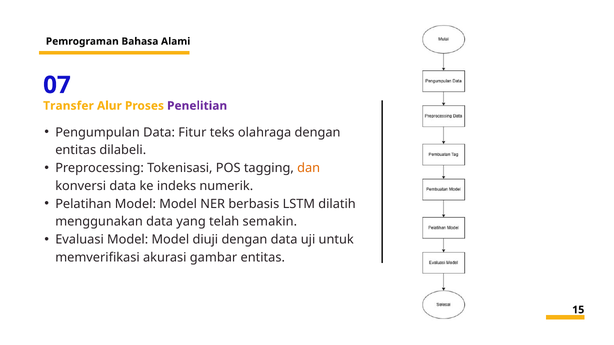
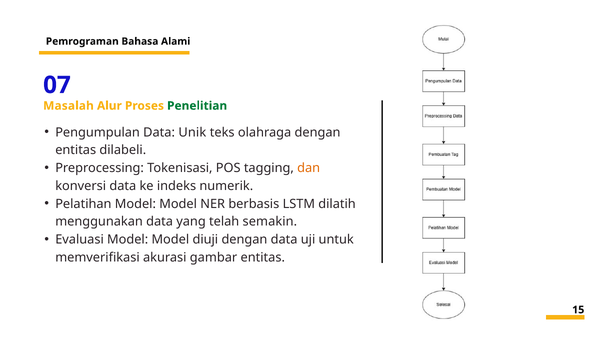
Transfer: Transfer -> Masalah
Penelitian colour: purple -> green
Fitur: Fitur -> Unik
